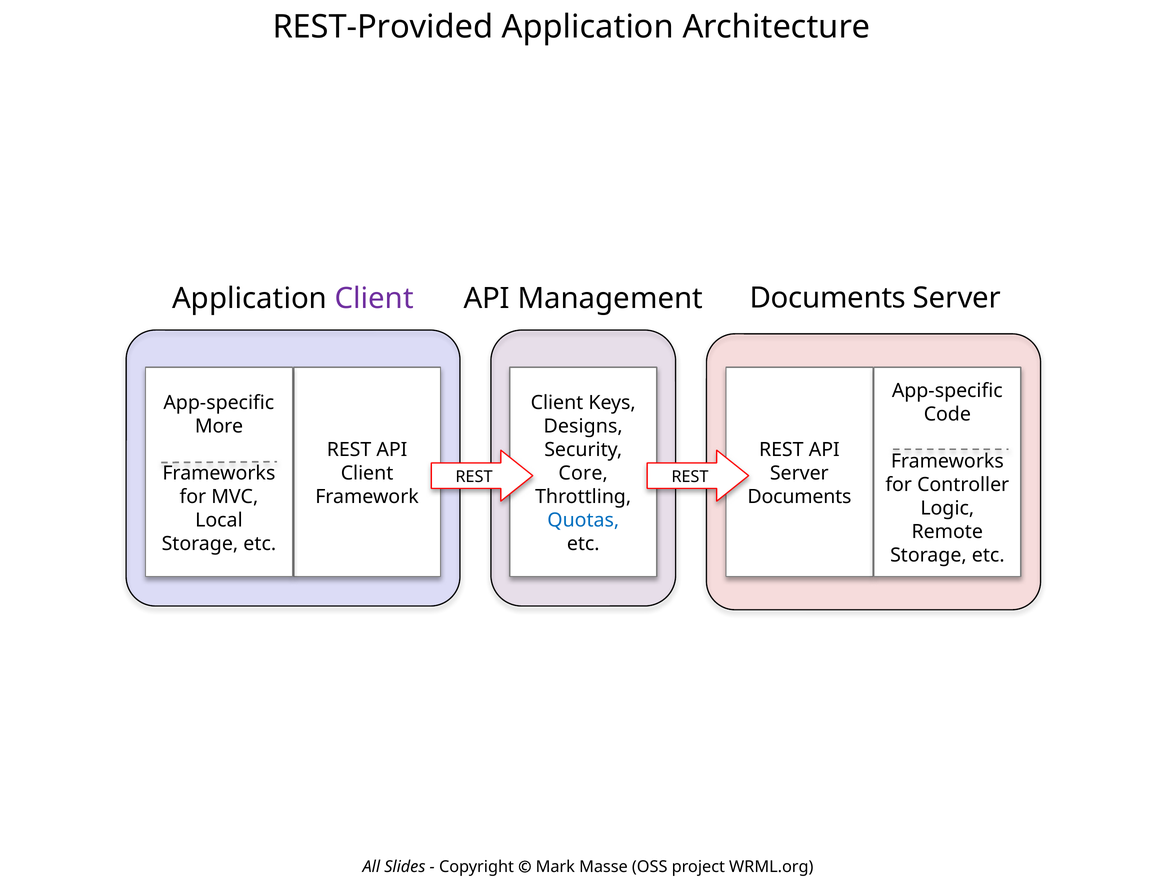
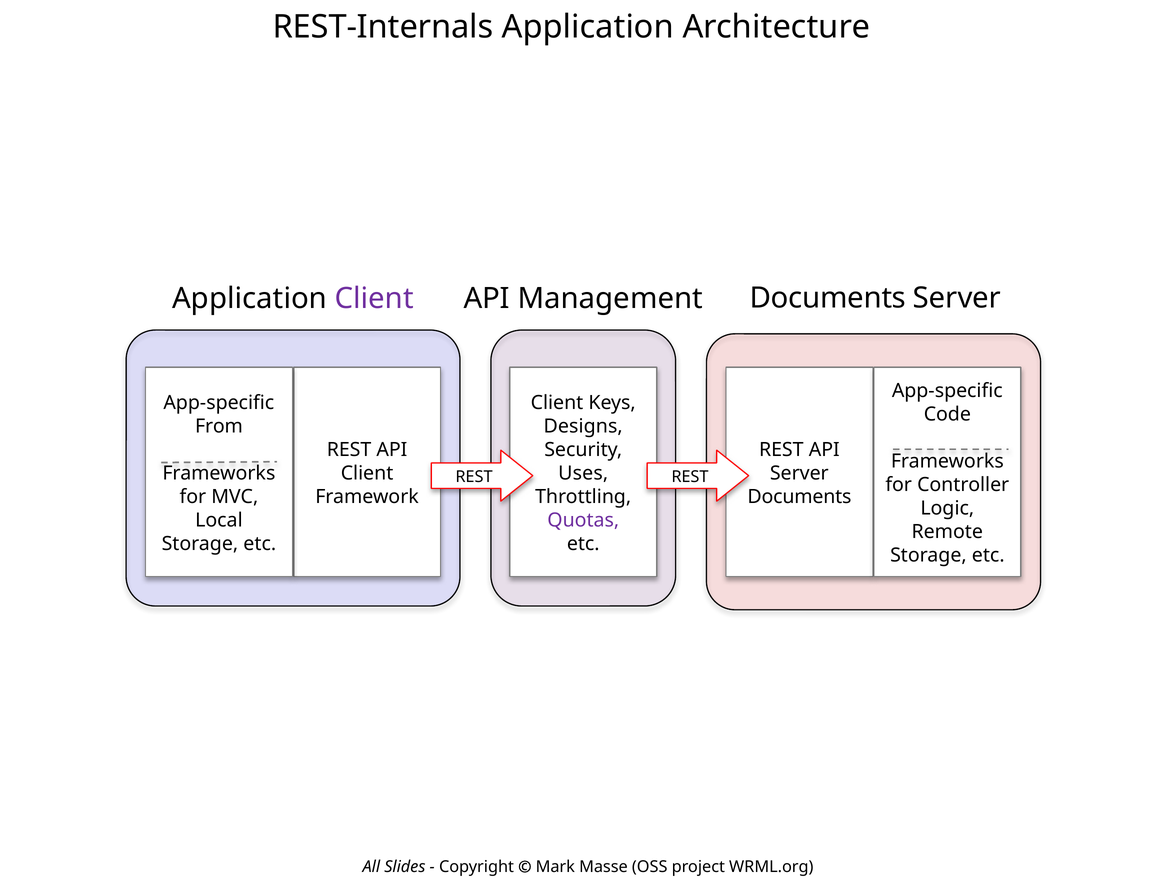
REST-Provided: REST-Provided -> REST-Internals
More: More -> From
Core: Core -> Uses
Quotas colour: blue -> purple
